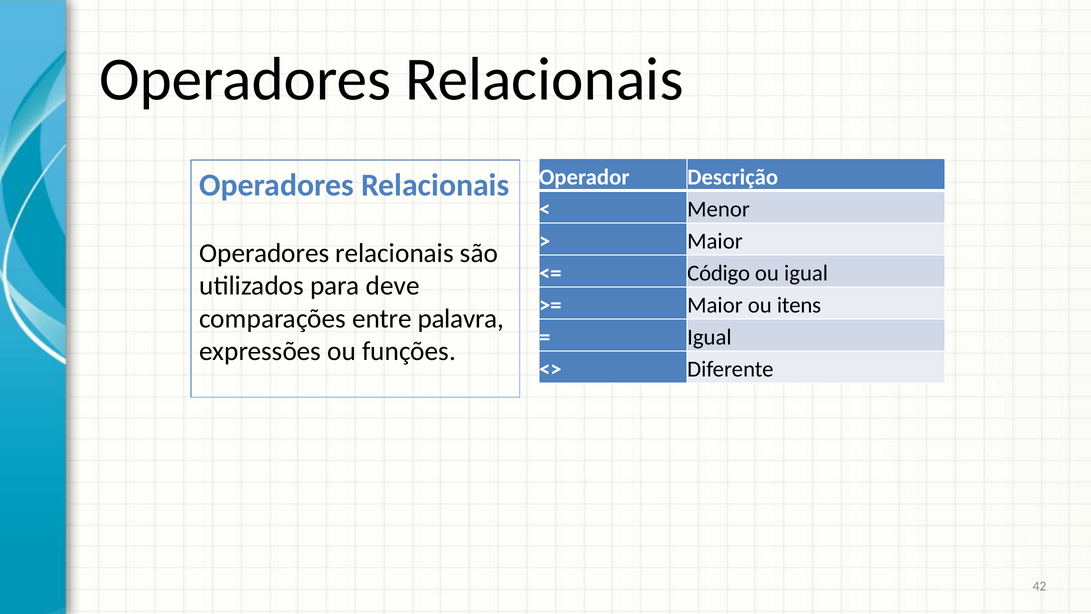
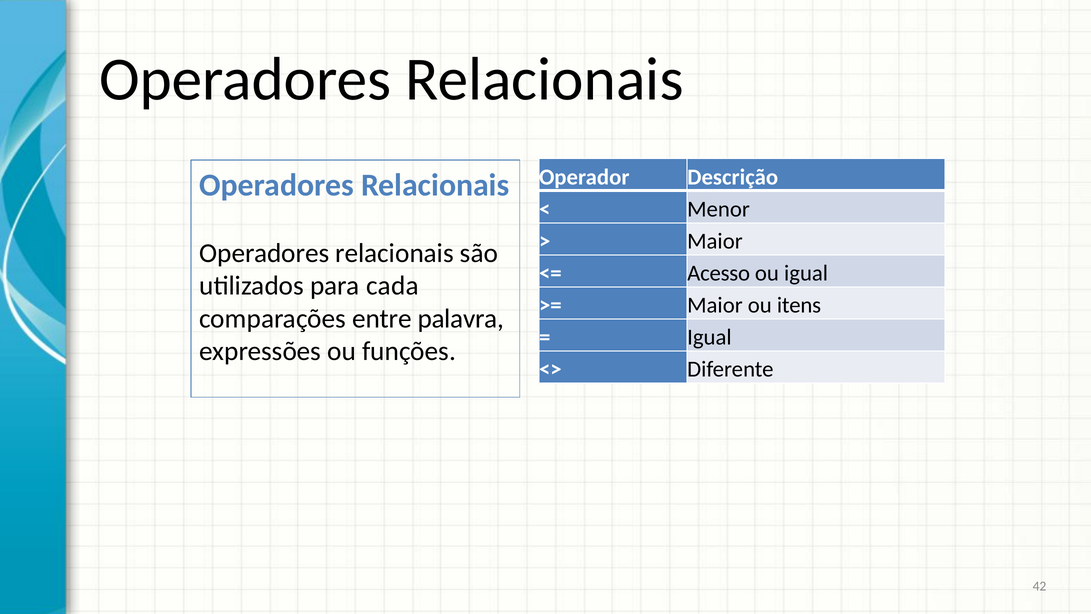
Código: Código -> Acesso
deve: deve -> cada
